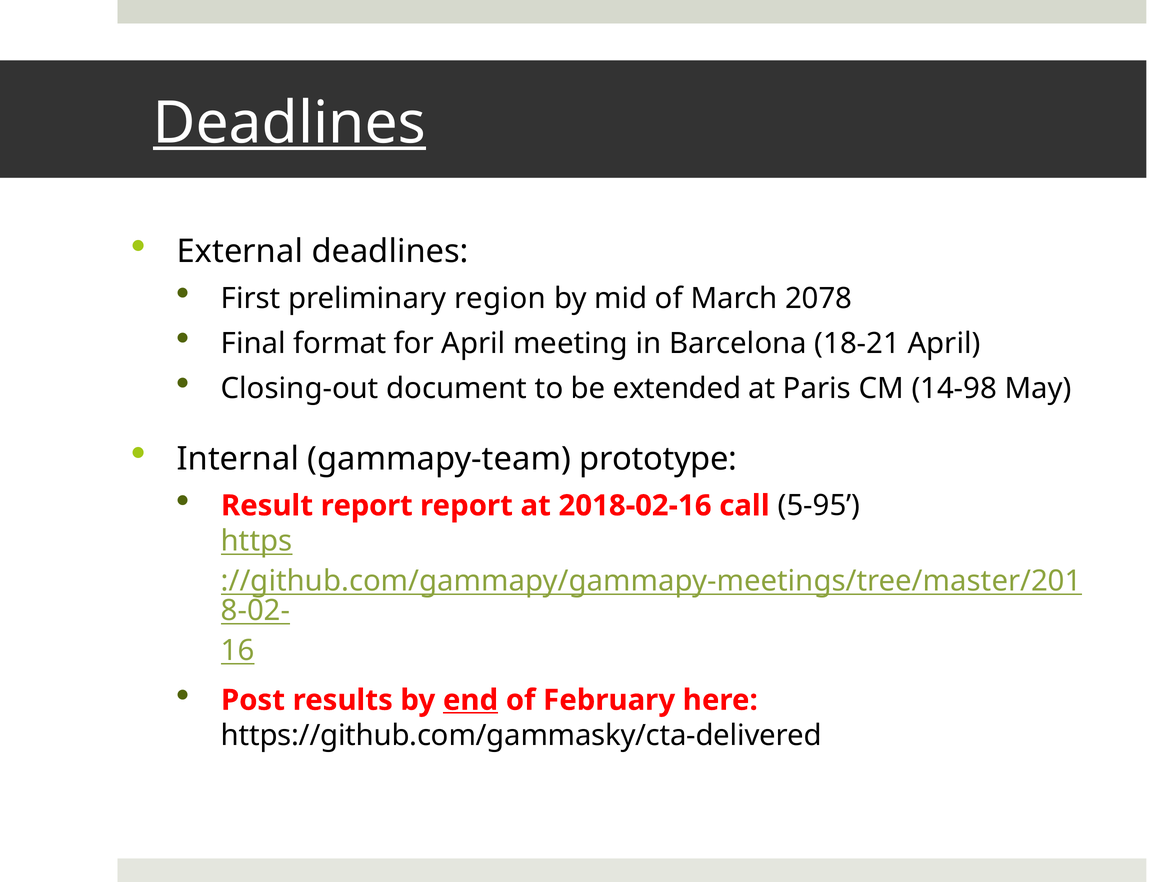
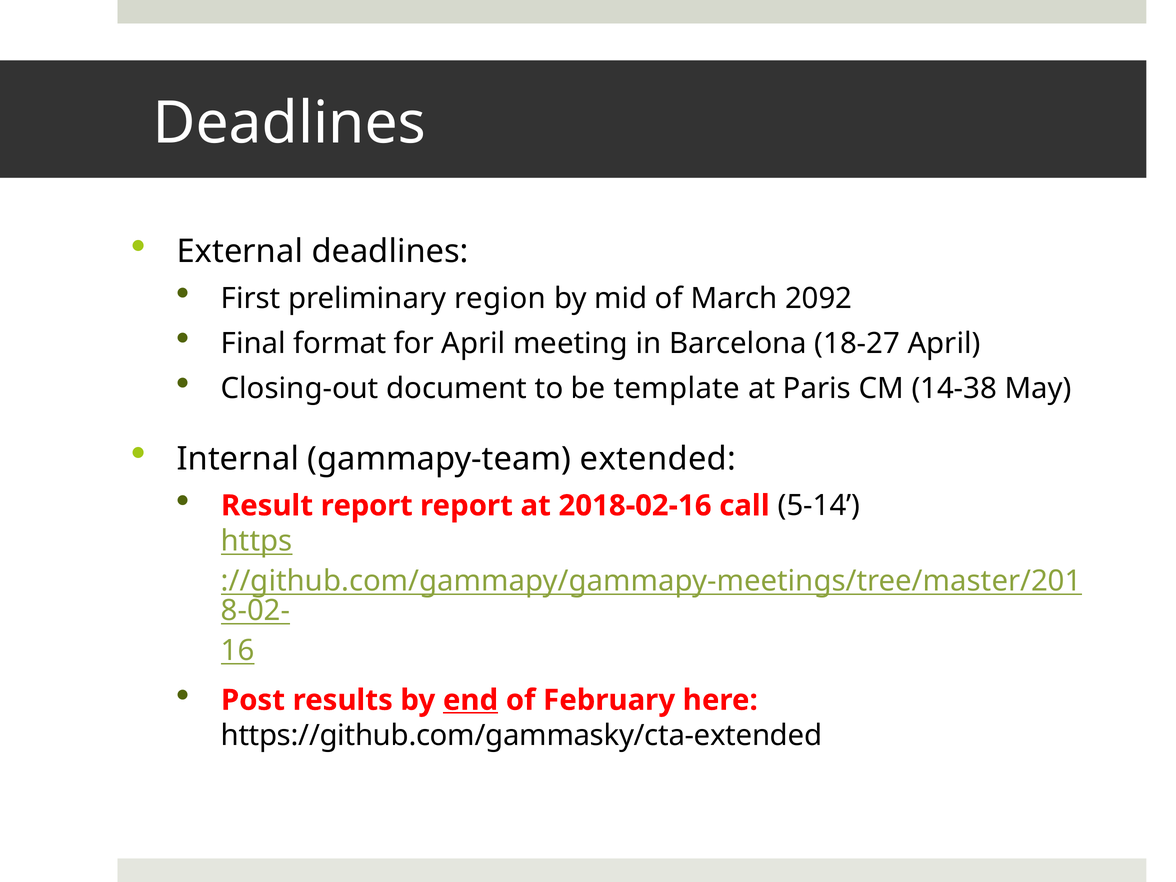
Deadlines at (289, 123) underline: present -> none
2078: 2078 -> 2092
18-21: 18-21 -> 18-27
extended: extended -> template
14-98: 14-98 -> 14-38
prototype: prototype -> extended
5-95: 5-95 -> 5-14
https://github.com/gammasky/cta-delivered: https://github.com/gammasky/cta-delivered -> https://github.com/gammasky/cta-extended
